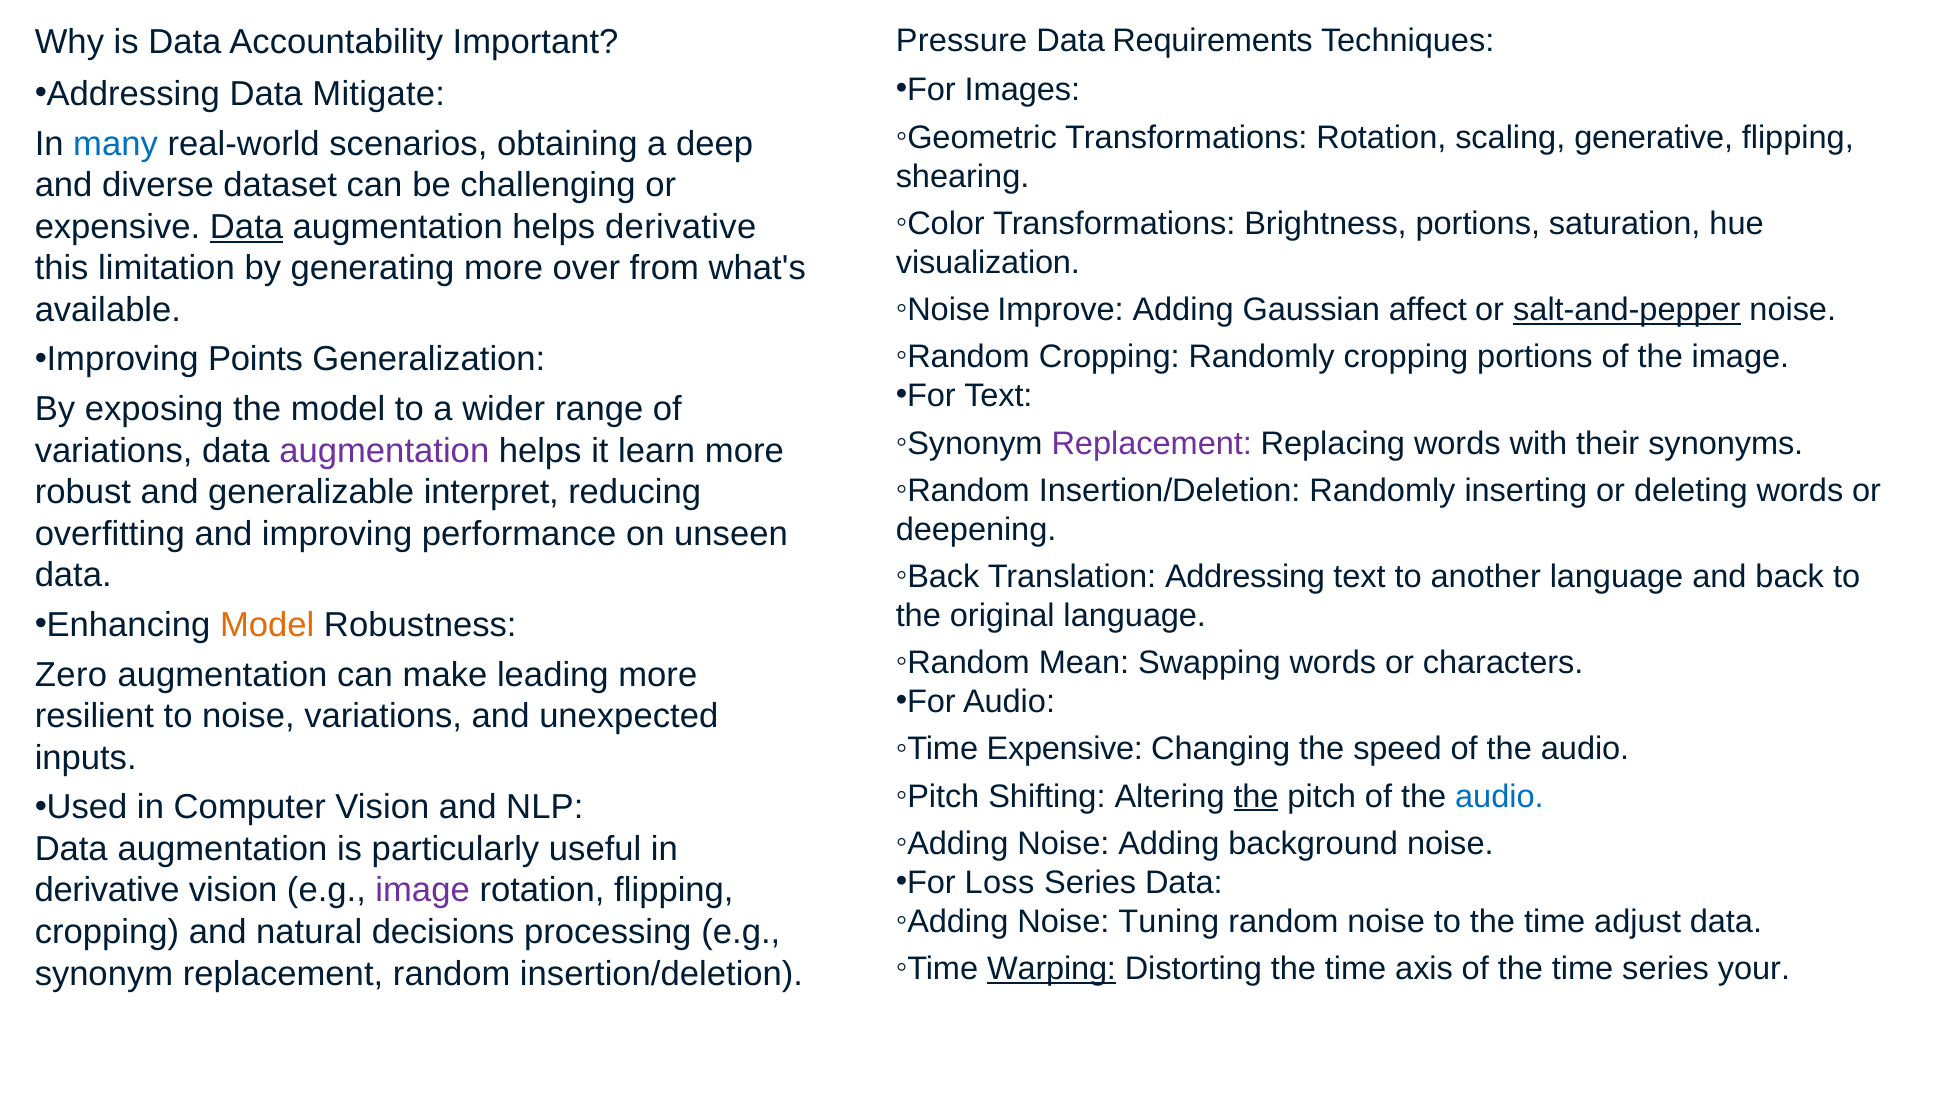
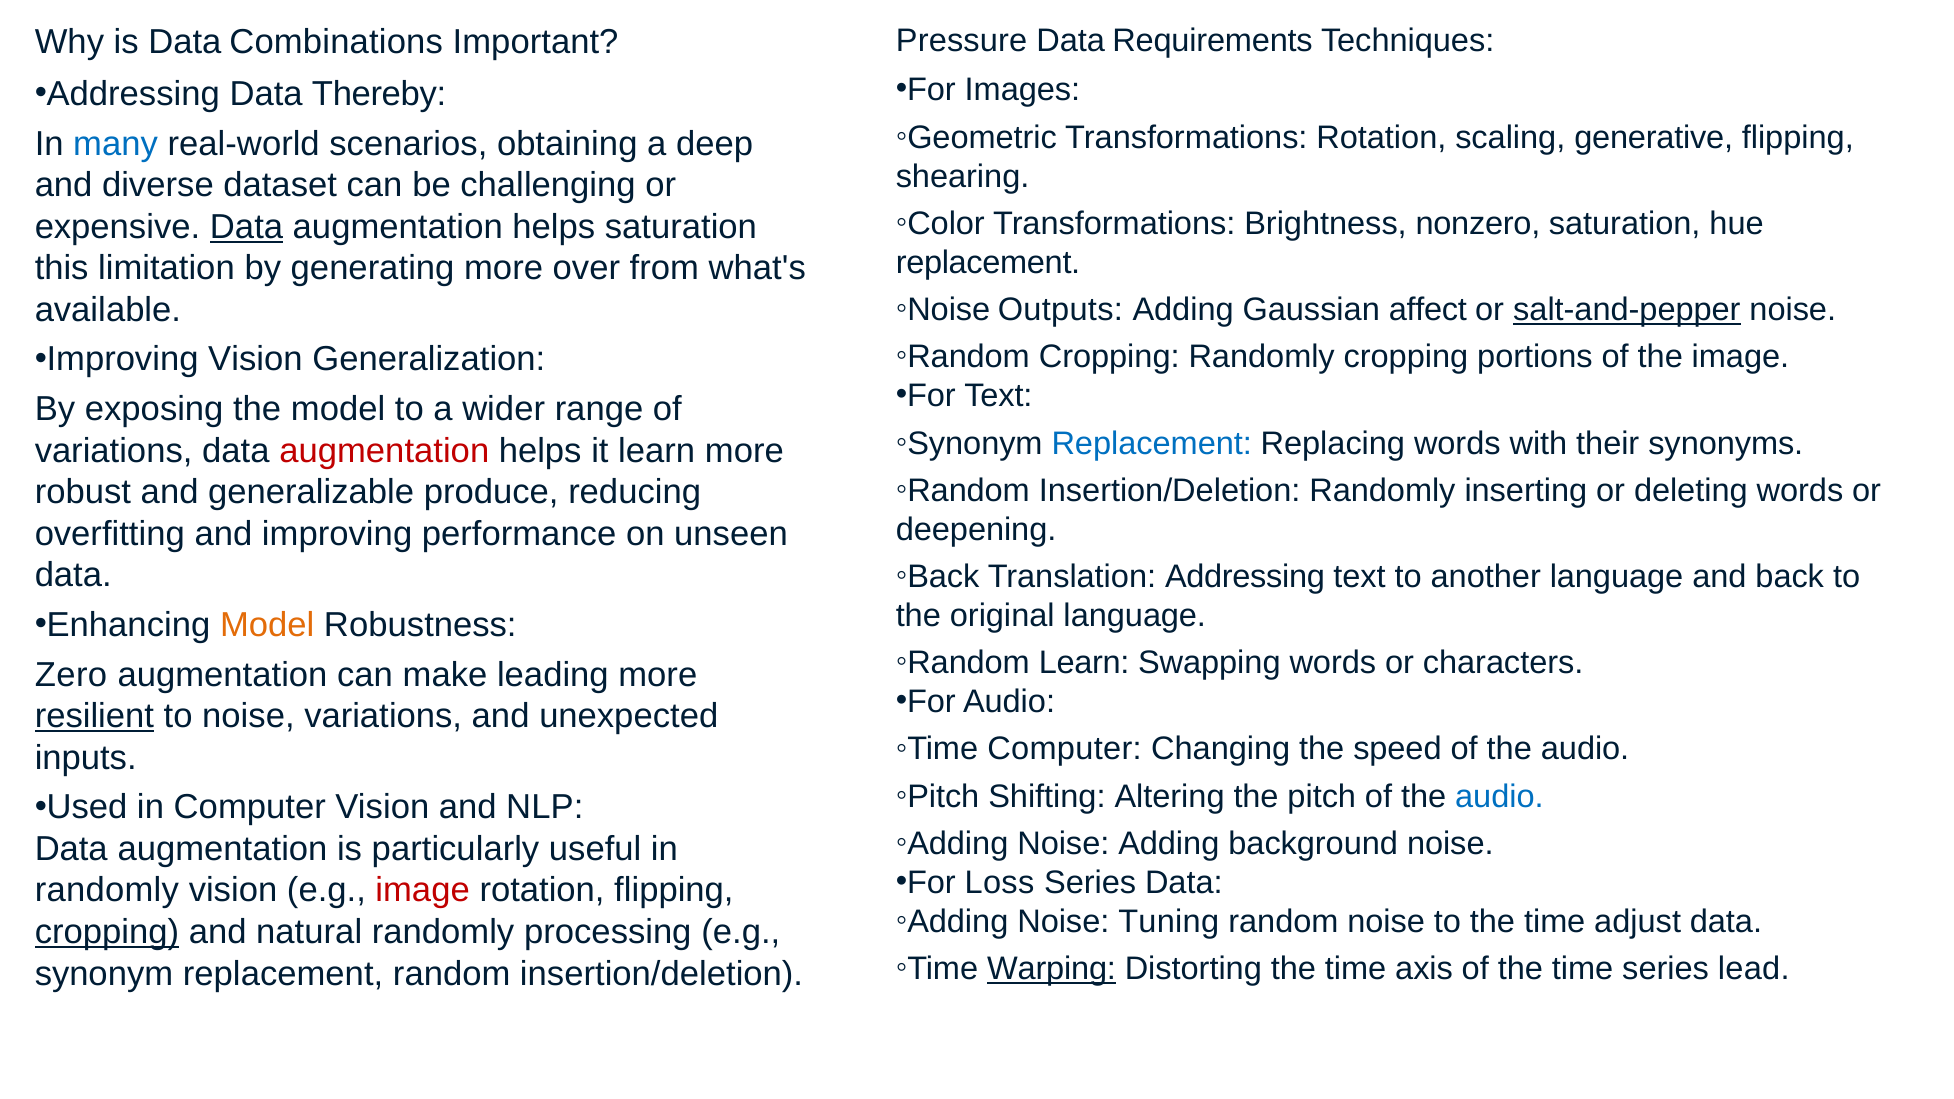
Accountability: Accountability -> Combinations
Mitigate: Mitigate -> Thereby
Brightness portions: portions -> nonzero
helps derivative: derivative -> saturation
visualization at (988, 263): visualization -> replacement
Improve: Improve -> Outputs
Improving Points: Points -> Vision
Replacement at (1152, 443) colour: purple -> blue
augmentation at (384, 451) colour: purple -> red
interpret: interpret -> produce
Mean at (1084, 663): Mean -> Learn
resilient underline: none -> present
Expensive at (1065, 749): Expensive -> Computer
the at (1256, 796) underline: present -> none
derivative at (107, 891): derivative -> randomly
image at (423, 891) colour: purple -> red
cropping at (107, 932) underline: none -> present
natural decisions: decisions -> randomly
your: your -> lead
